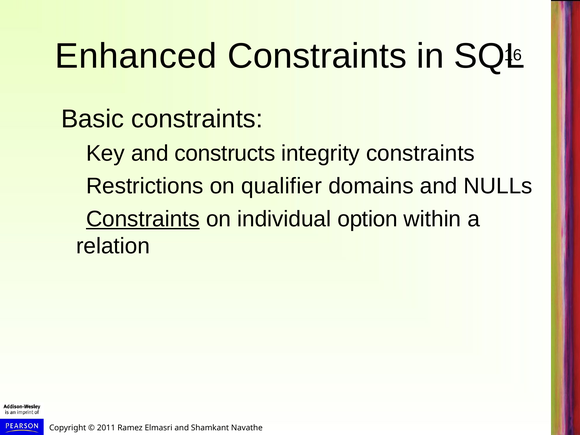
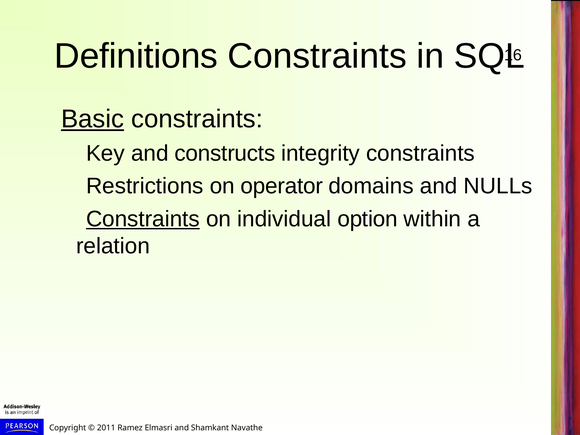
Enhanced: Enhanced -> Definitions
Basic underline: none -> present
qualifier: qualifier -> operator
